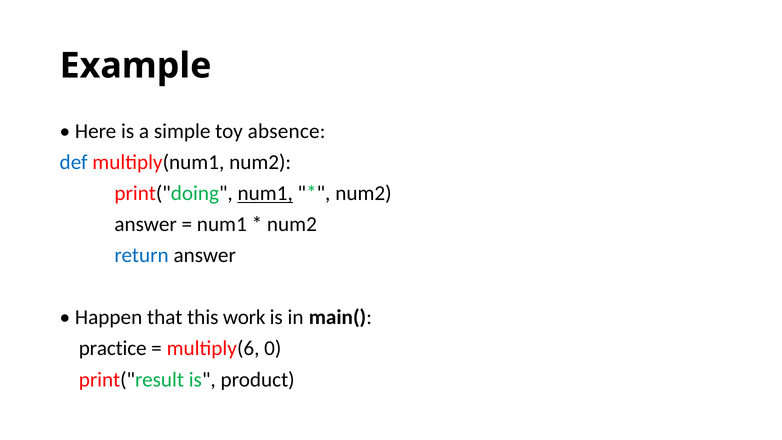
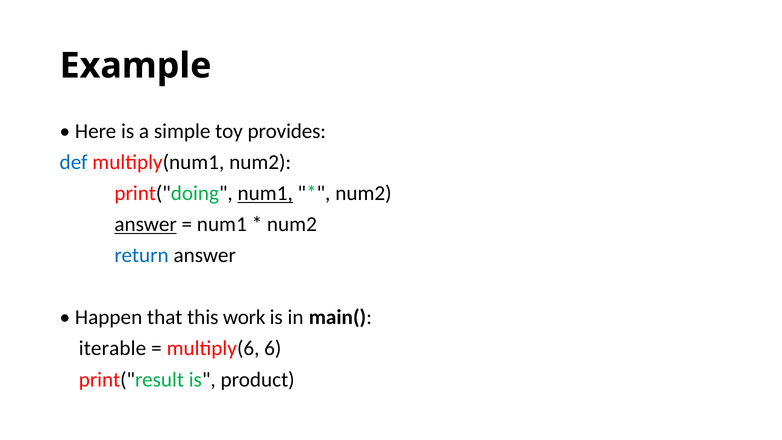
absence: absence -> provides
answer at (146, 224) underline: none -> present
practice: practice -> iterable
0: 0 -> 6
